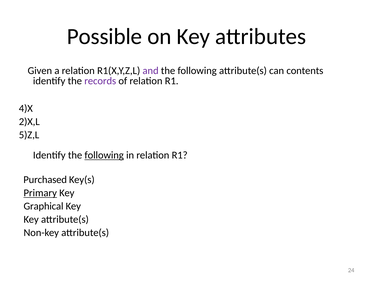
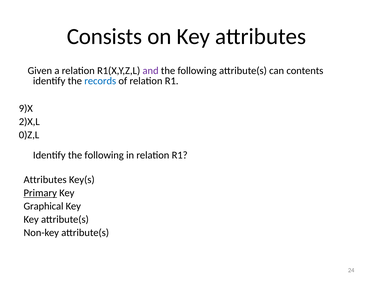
Possible: Possible -> Consists
records colour: purple -> blue
4)X: 4)X -> 9)X
5)Z,L: 5)Z,L -> 0)Z,L
following at (104, 155) underline: present -> none
Purchased at (45, 180): Purchased -> Attributes
